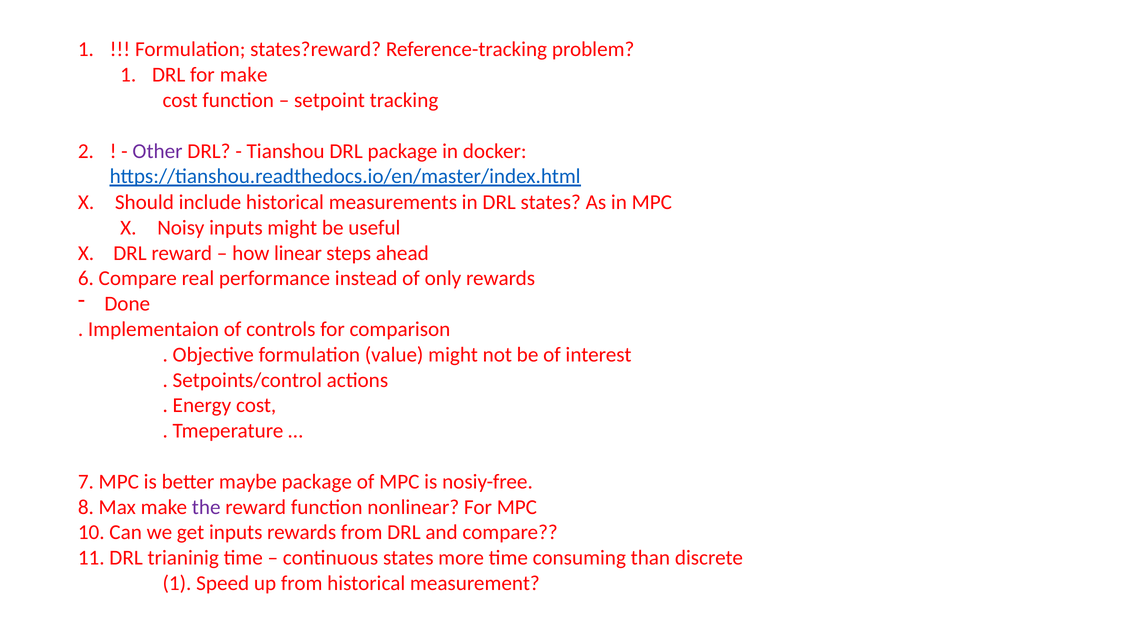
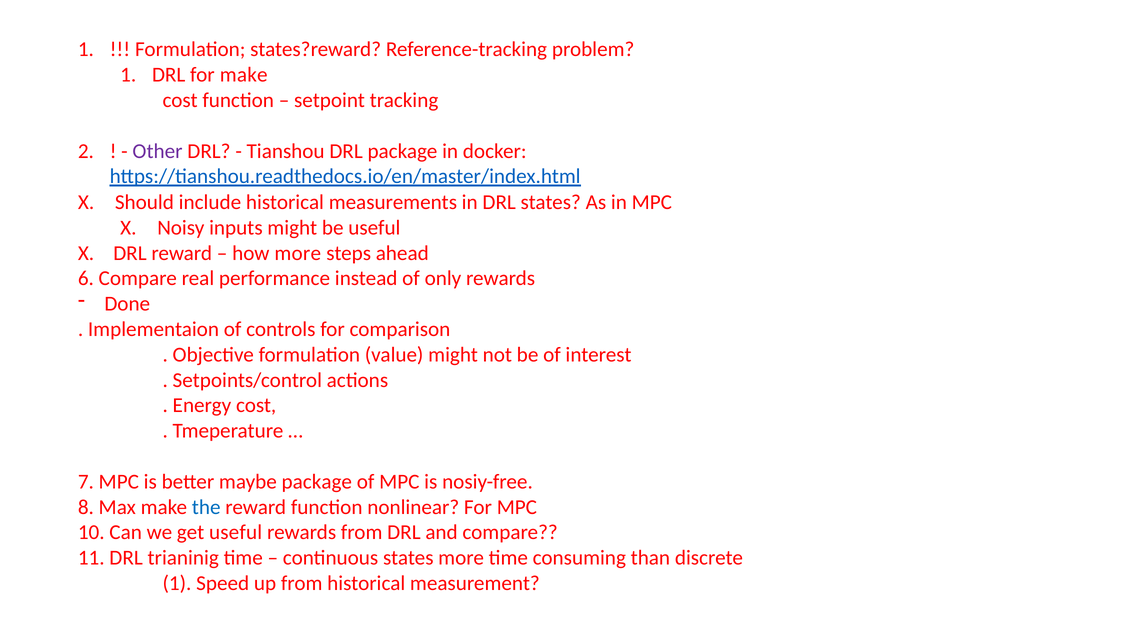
how linear: linear -> more
the colour: purple -> blue
get inputs: inputs -> useful
